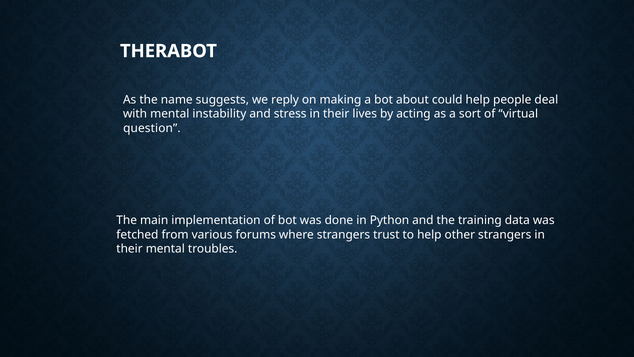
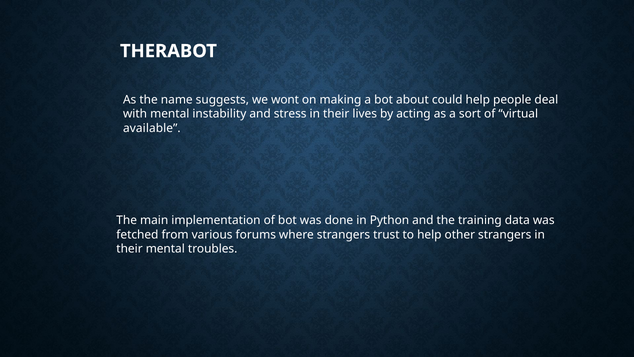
reply: reply -> wont
question: question -> available
